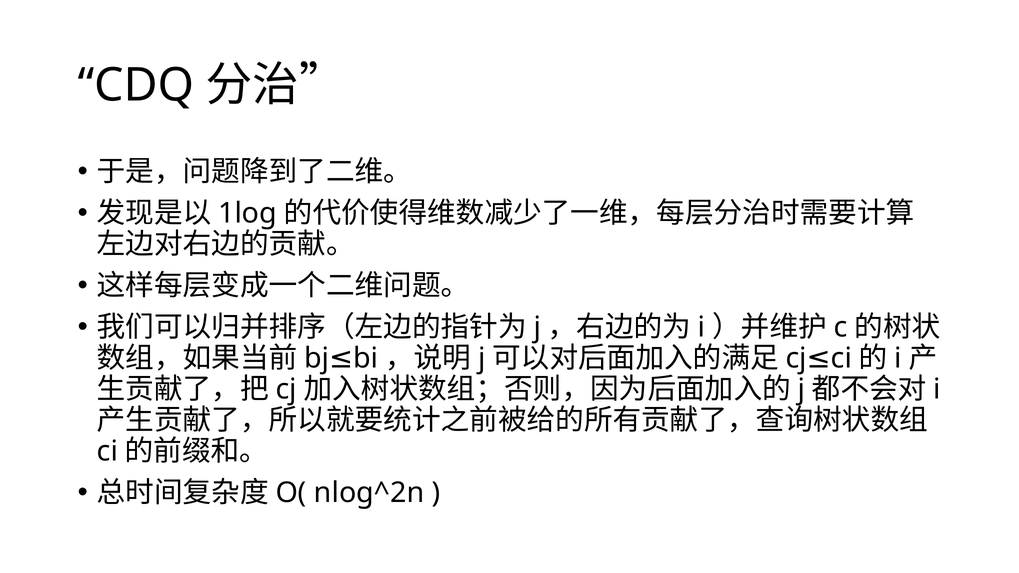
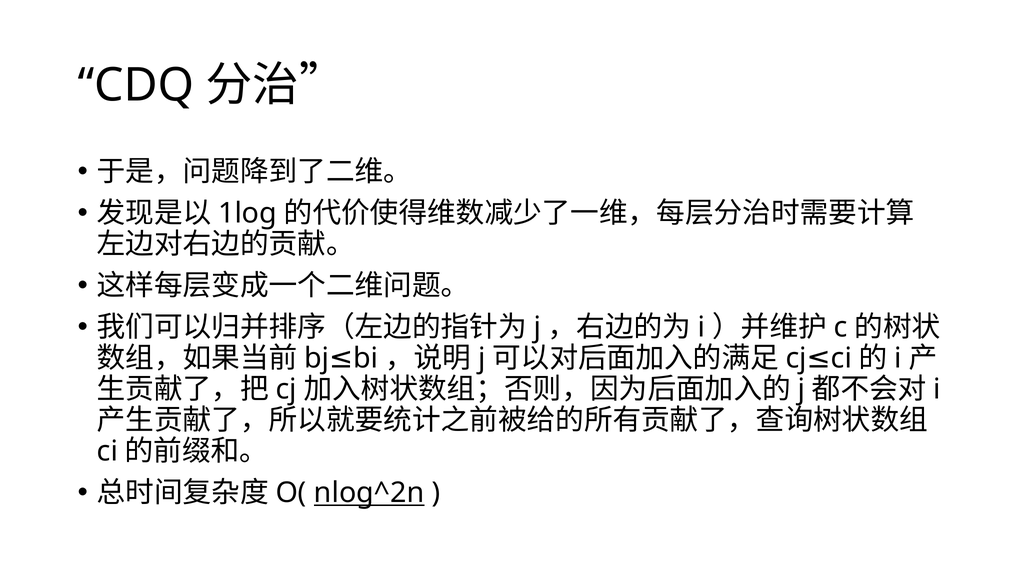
nlog^2n underline: none -> present
